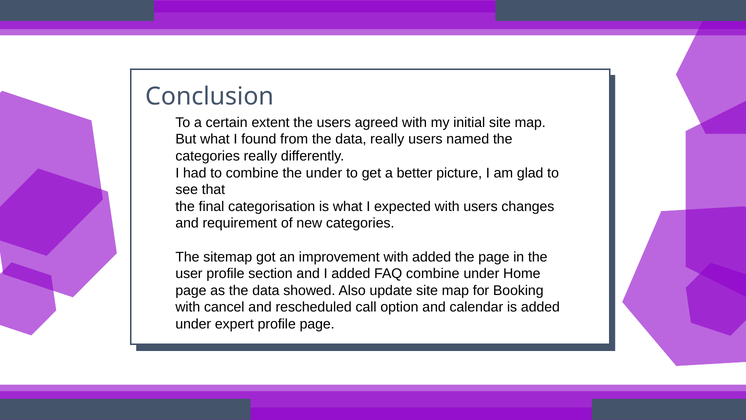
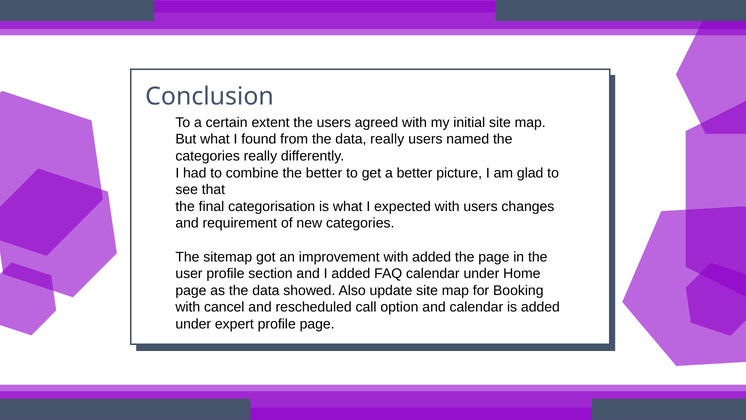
the under: under -> better
FAQ combine: combine -> calendar
